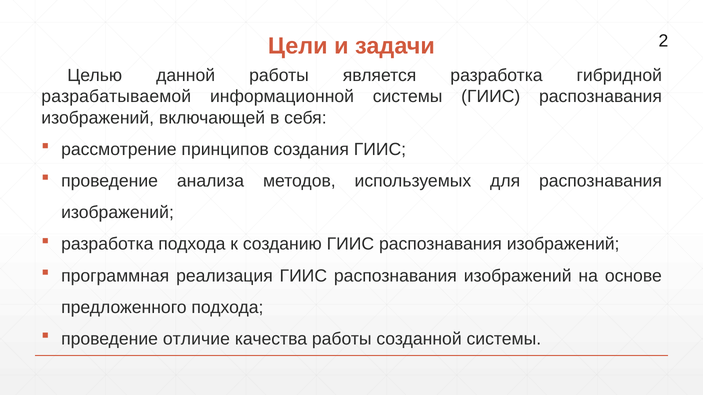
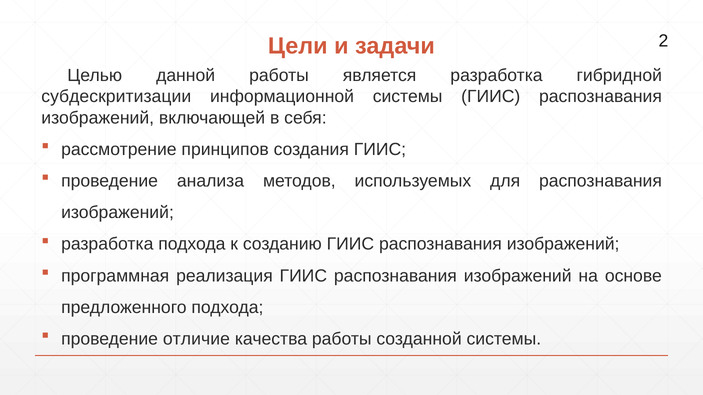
разрабатываемой: разрабатываемой -> субдескритизации
